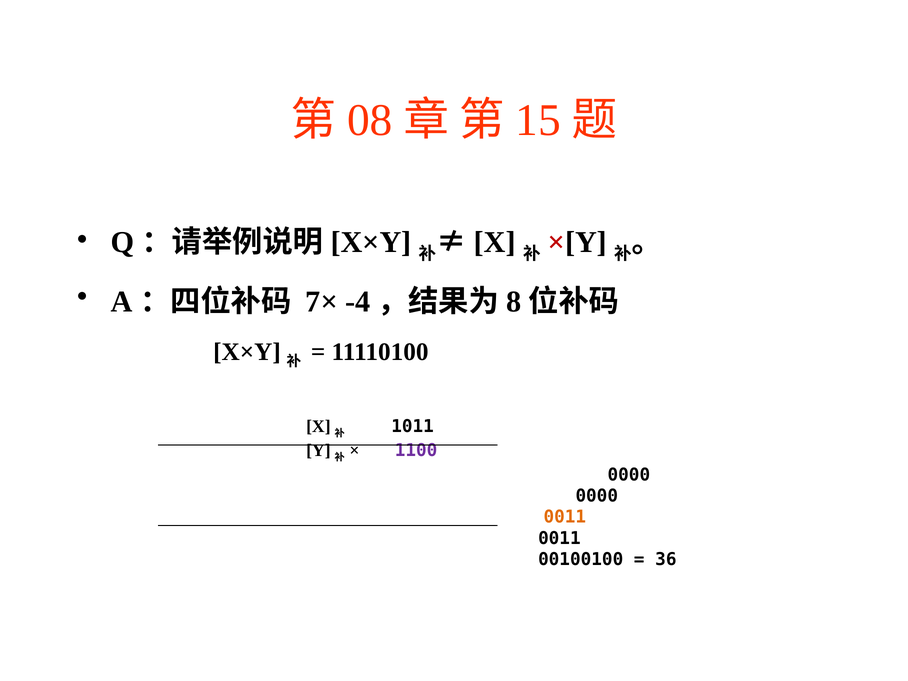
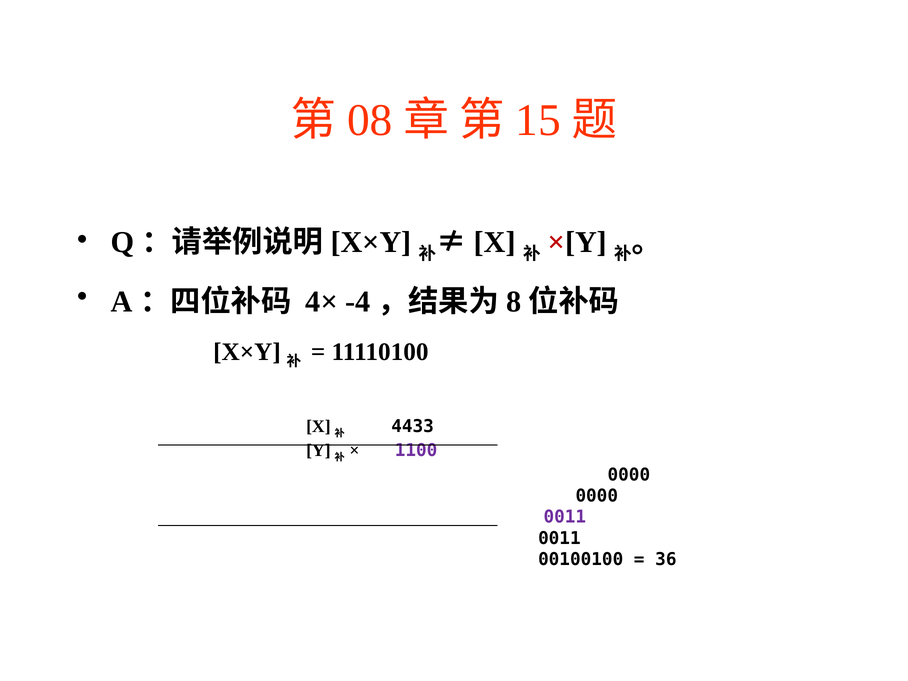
7×: 7× -> 4×
1011: 1011 -> 4433
0011 at (565, 517) colour: orange -> purple
